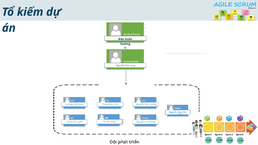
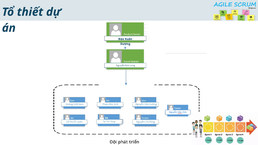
kiếm: kiếm -> thiết
